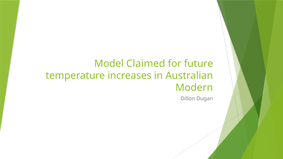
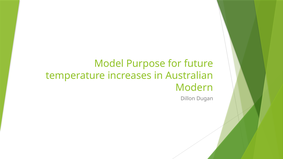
Claimed: Claimed -> Purpose
